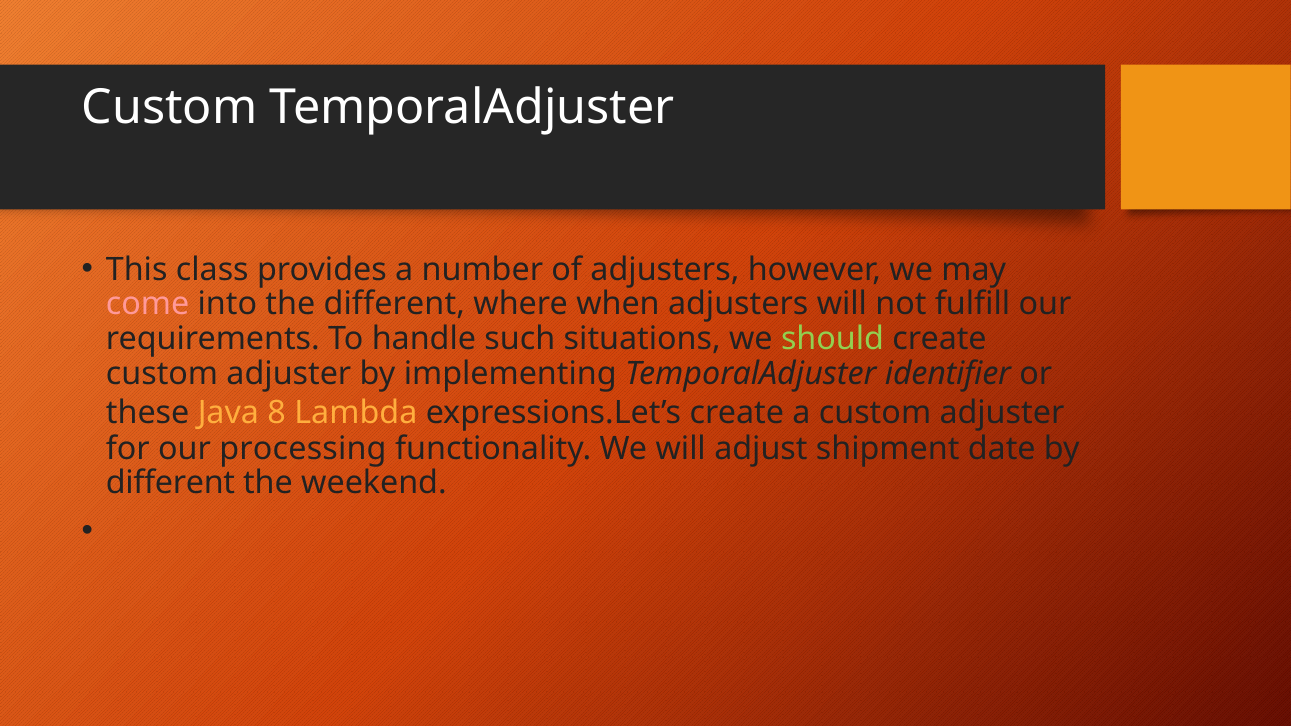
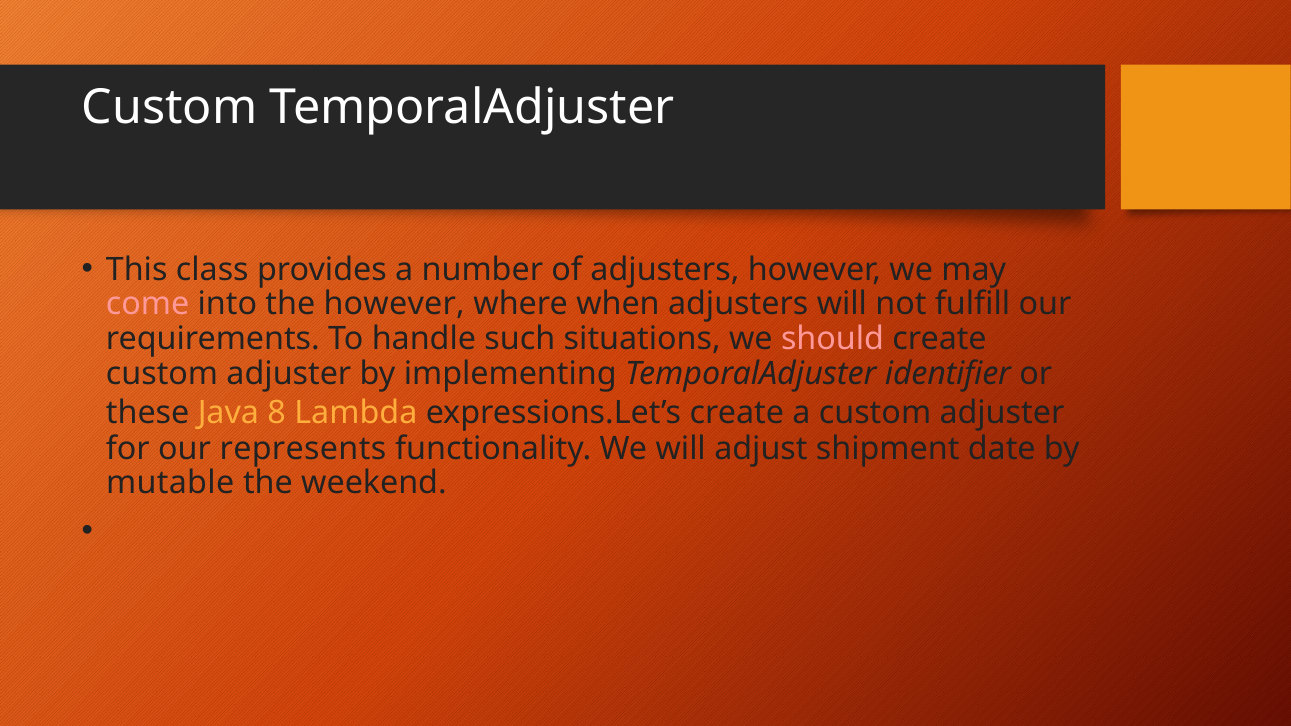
the different: different -> however
should colour: light green -> pink
processing: processing -> represents
different at (170, 483): different -> mutable
